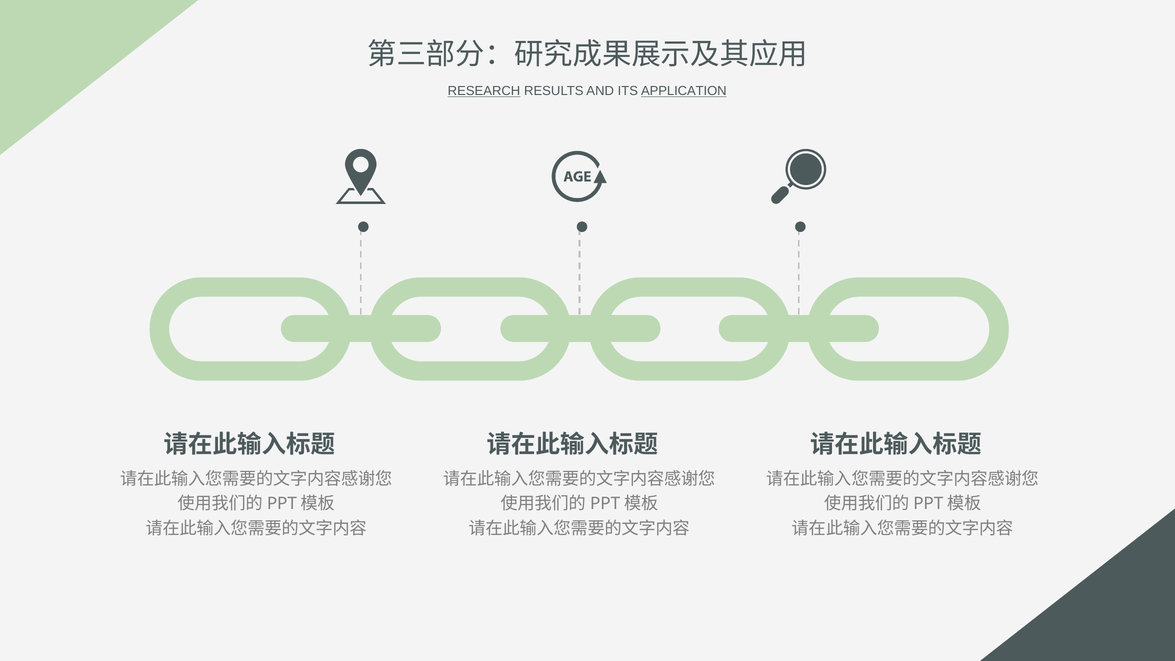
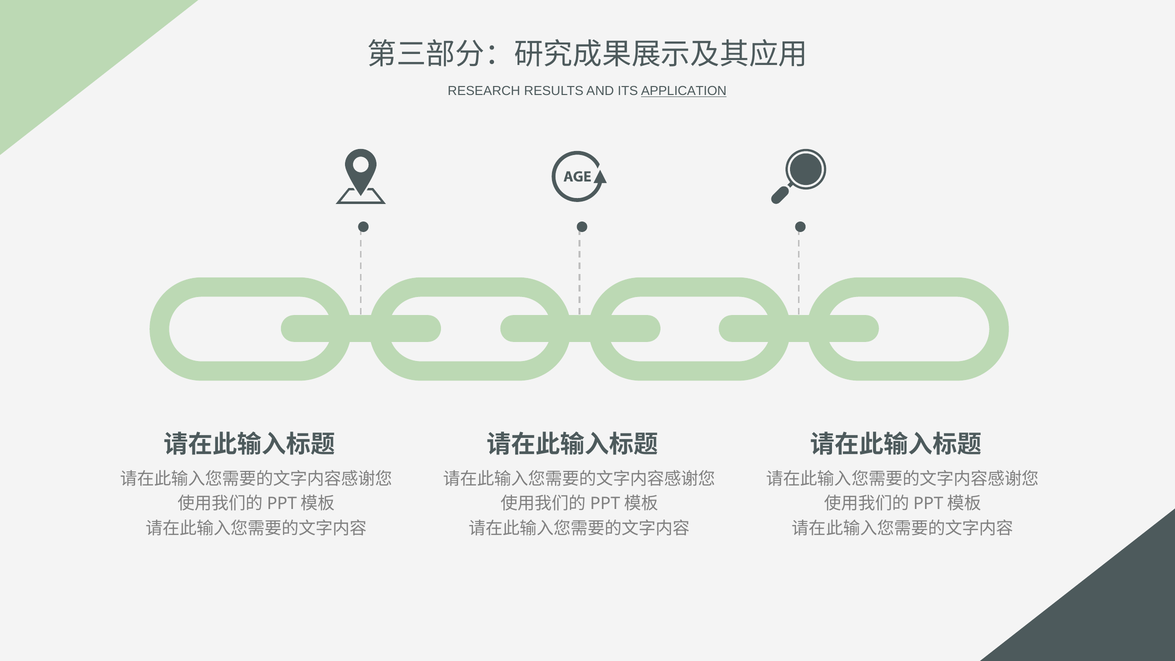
RESEARCH underline: present -> none
